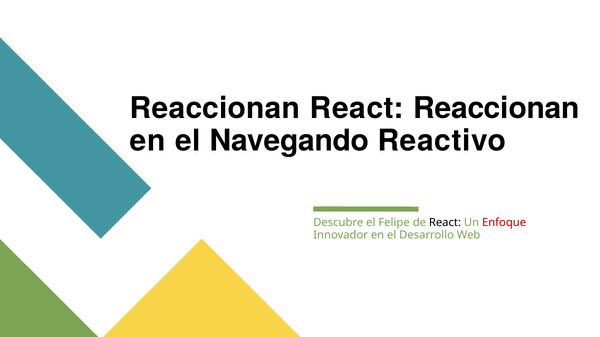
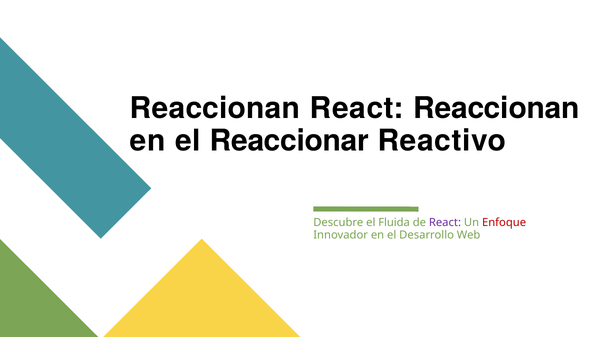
Navegando: Navegando -> Reaccionar
Felipe: Felipe -> Fluida
React at (445, 223) colour: black -> purple
